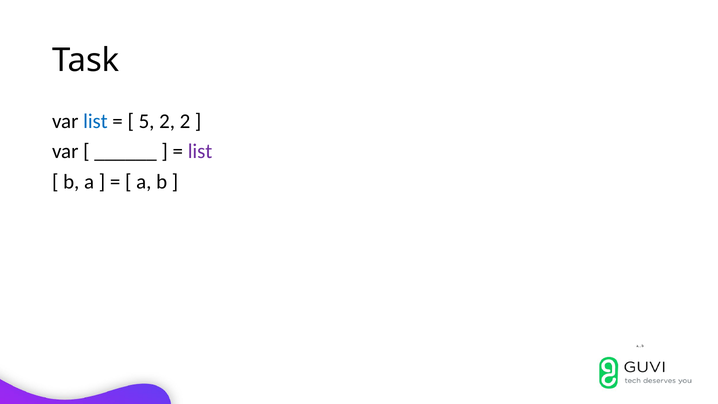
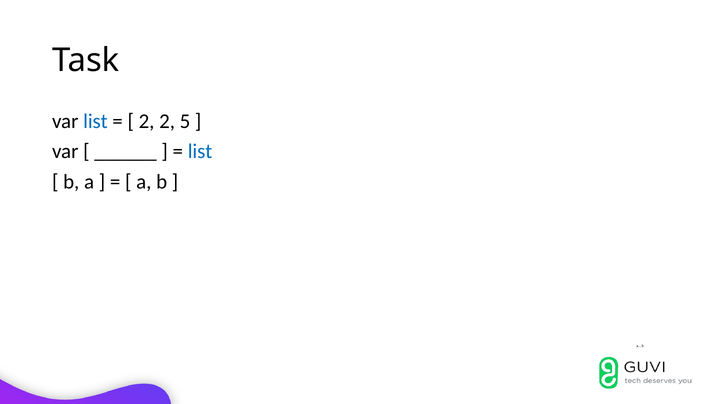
5 at (147, 121): 5 -> 2
2 2: 2 -> 5
list at (200, 151) colour: purple -> blue
